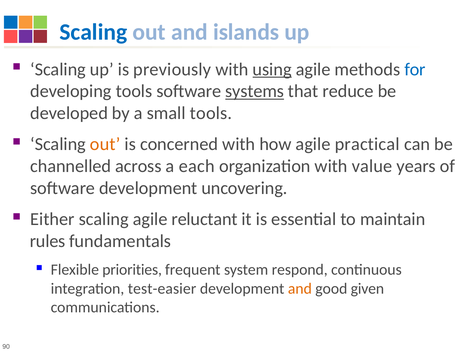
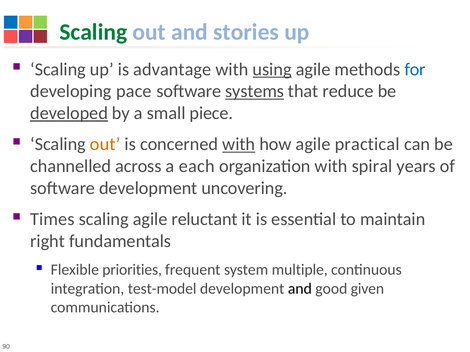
Scaling at (93, 32) colour: blue -> green
islands: islands -> stories
previously: previously -> advantage
developing tools: tools -> pace
developed underline: none -> present
small tools: tools -> piece
with at (239, 144) underline: none -> present
value: value -> spiral
Either: Either -> Times
rules: rules -> right
respond: respond -> multiple
test-easier: test-easier -> test-model
and at (300, 289) colour: orange -> black
